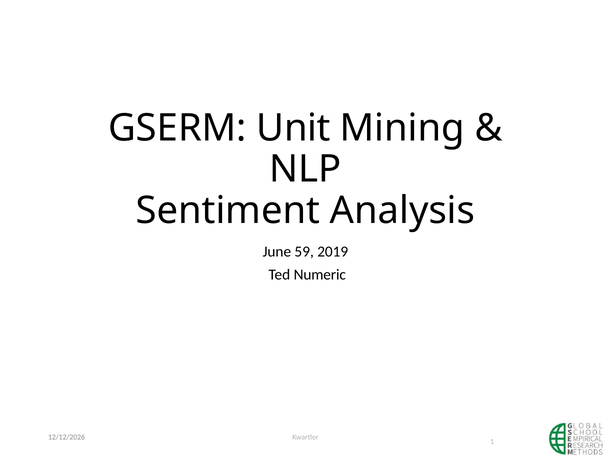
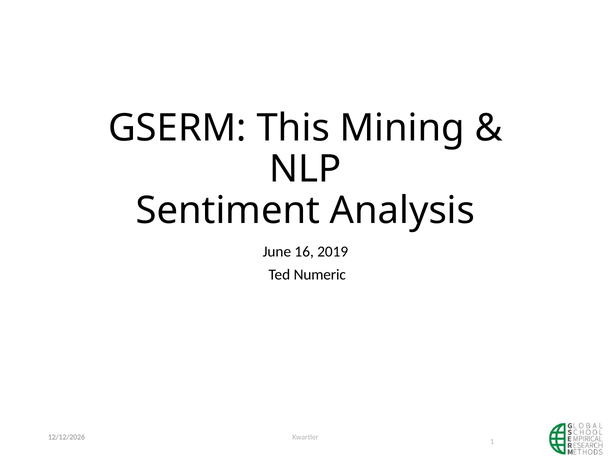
Unit: Unit -> This
59: 59 -> 16
